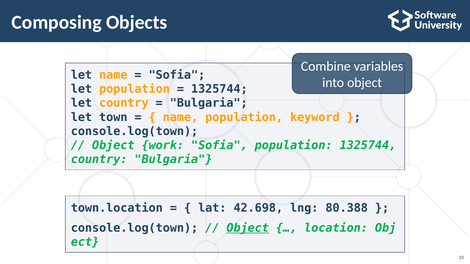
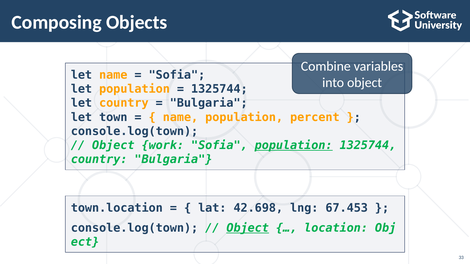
keyword: keyword -> percent
population at (294, 146) underline: none -> present
80.388: 80.388 -> 67.453
